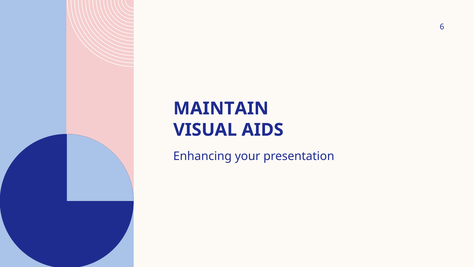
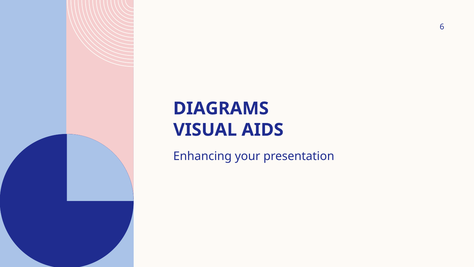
MAINTAIN: MAINTAIN -> DIAGRAMS
